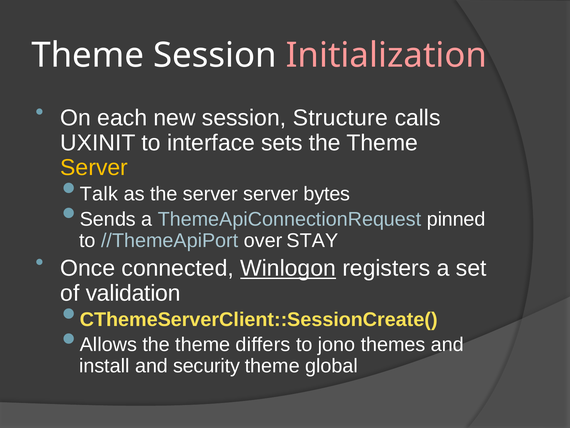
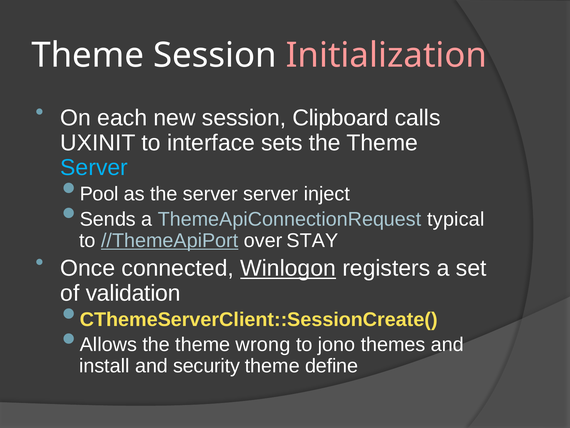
Structure: Structure -> Clipboard
Server at (94, 168) colour: yellow -> light blue
Talk: Talk -> Pool
bytes: bytes -> inject
pinned: pinned -> typical
//ThemeApiPort underline: none -> present
differs: differs -> wrong
global: global -> define
